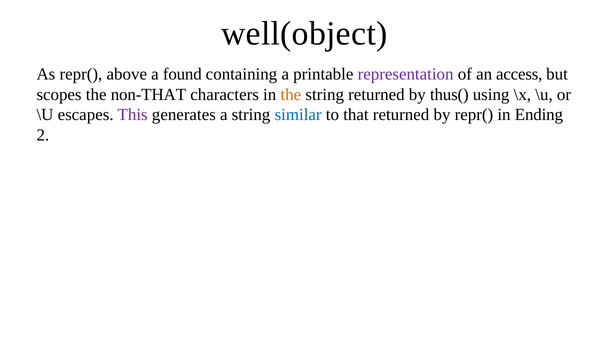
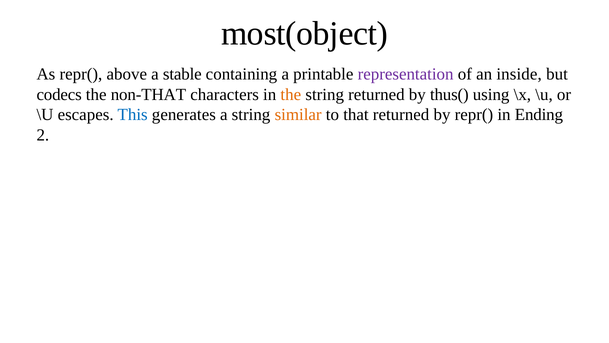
well(object: well(object -> most(object
found: found -> stable
access: access -> inside
scopes: scopes -> codecs
This colour: purple -> blue
similar colour: blue -> orange
